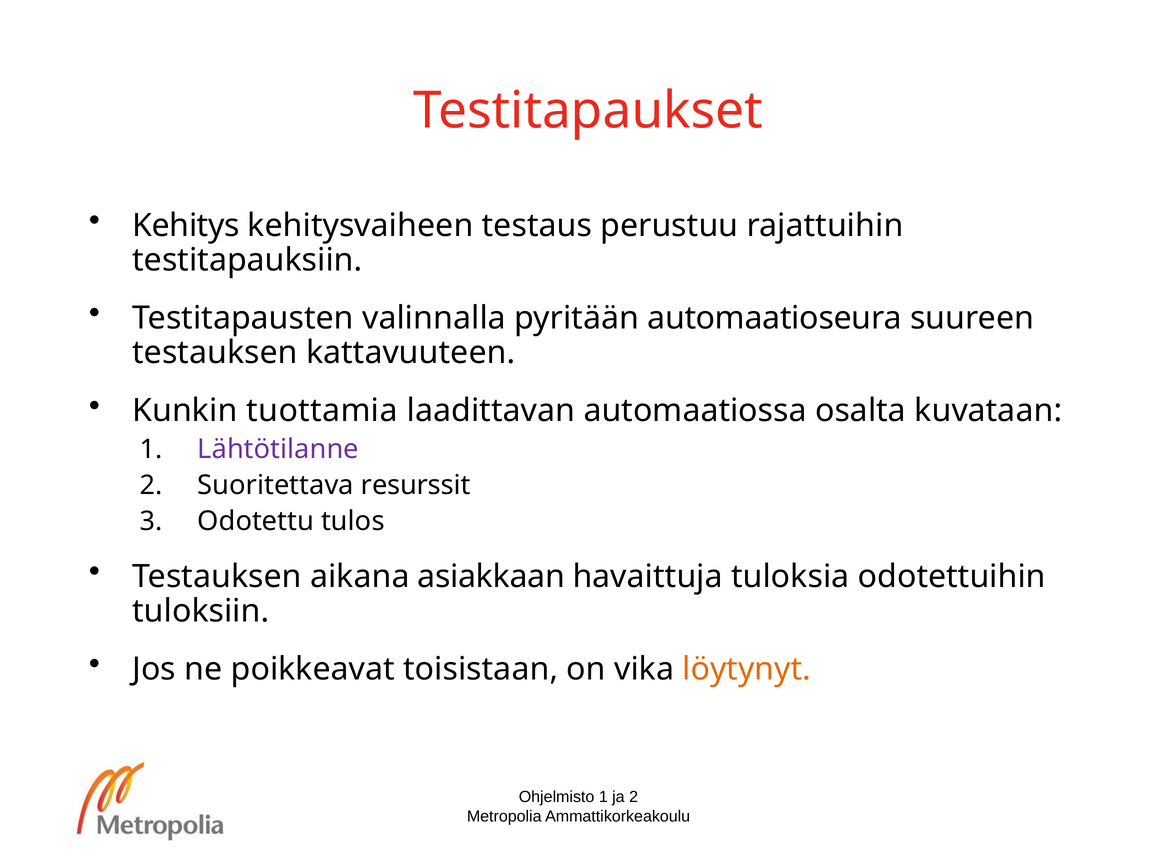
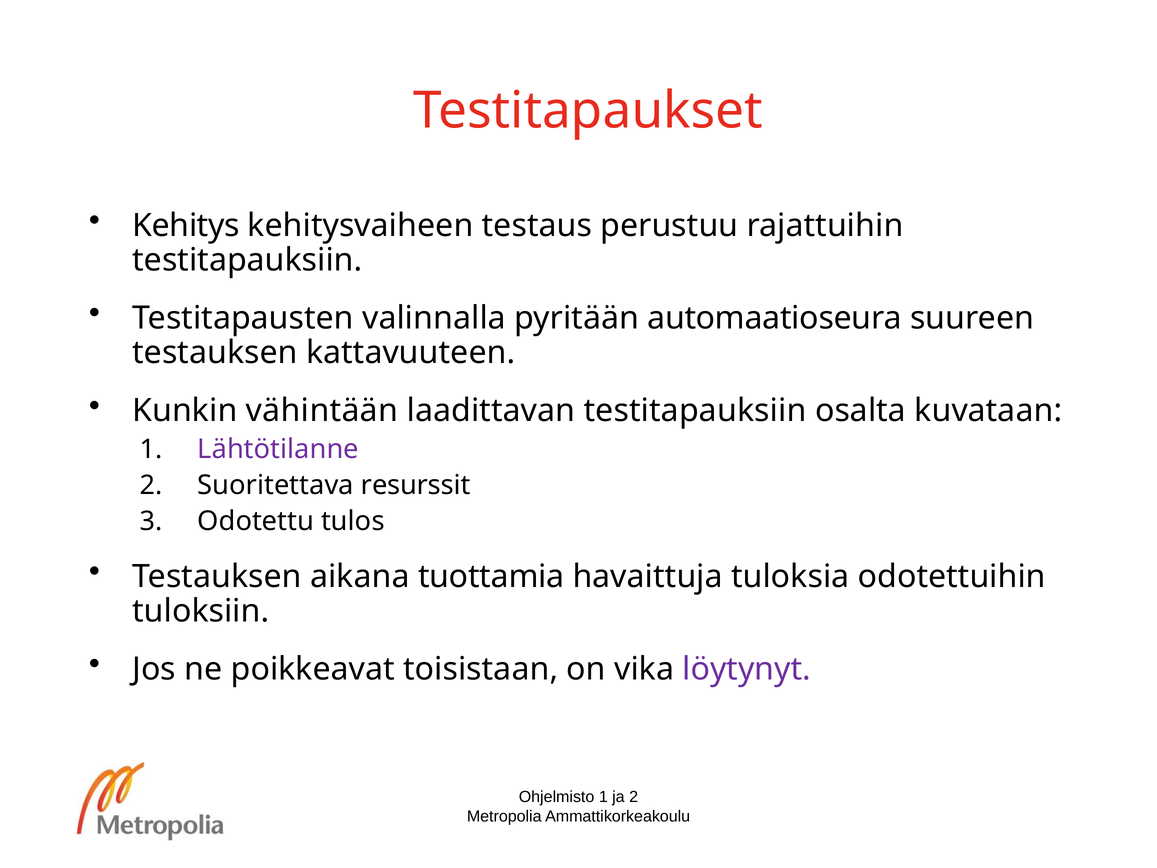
tuottamia: tuottamia -> vähintään
laadittavan automaatiossa: automaatiossa -> testitapauksiin
asiakkaan: asiakkaan -> tuottamia
löytynyt colour: orange -> purple
